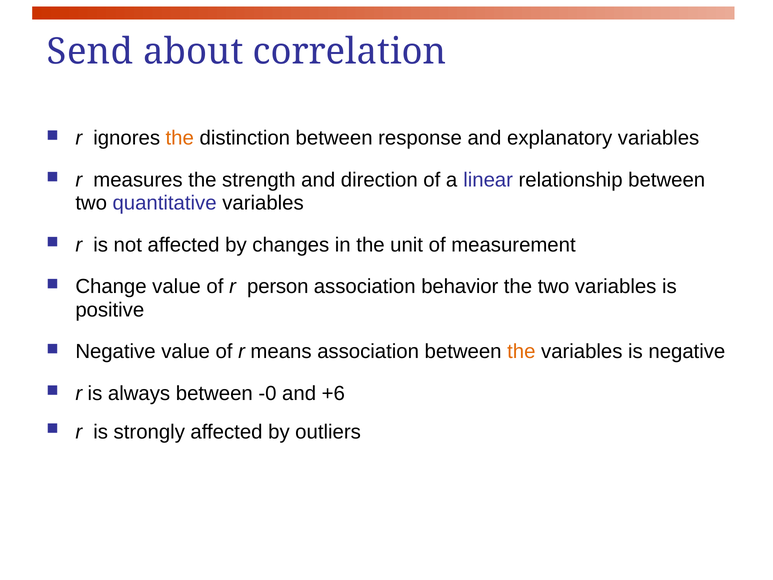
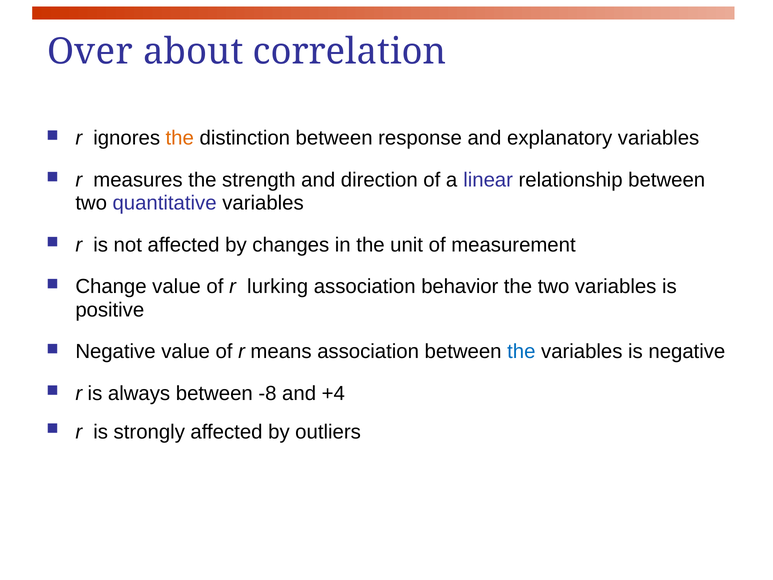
Send: Send -> Over
person: person -> lurking
the at (521, 352) colour: orange -> blue
-0: -0 -> -8
+6: +6 -> +4
